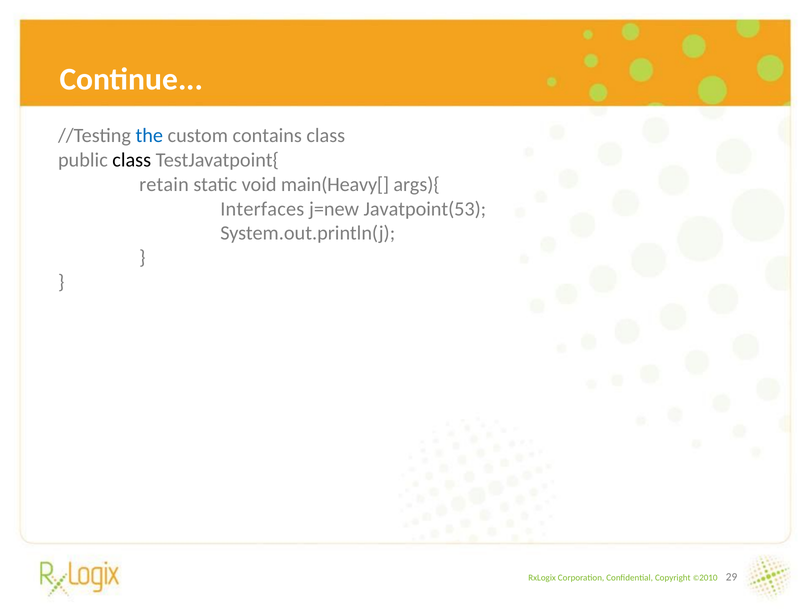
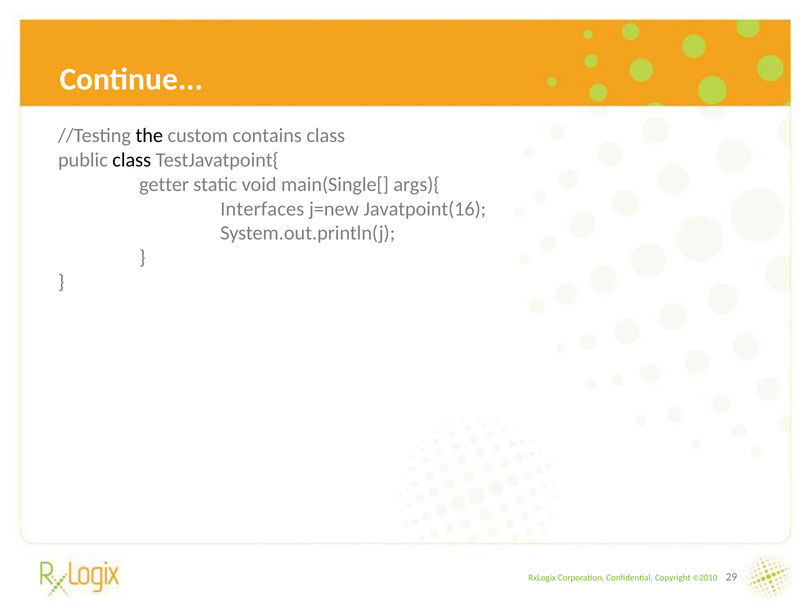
the colour: blue -> black
retain: retain -> getter
main(Heavy[: main(Heavy[ -> main(Single[
Javatpoint(53: Javatpoint(53 -> Javatpoint(16
